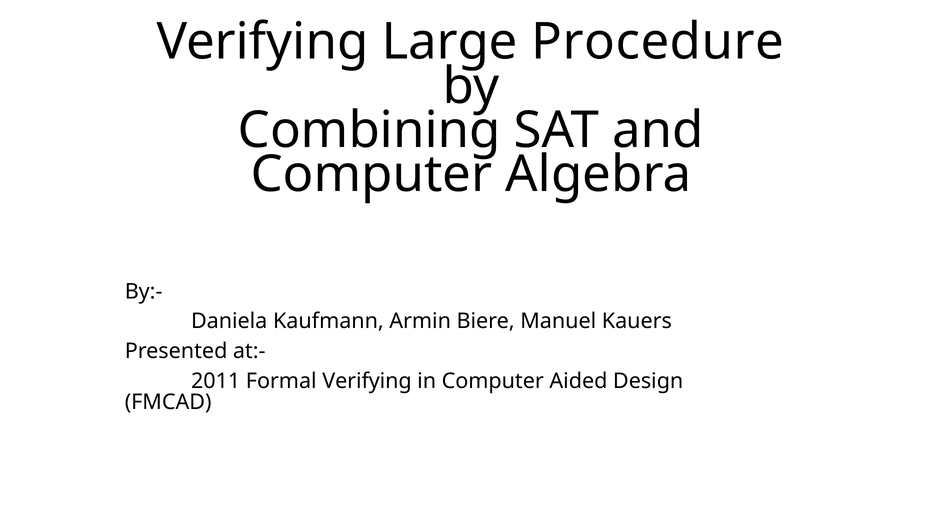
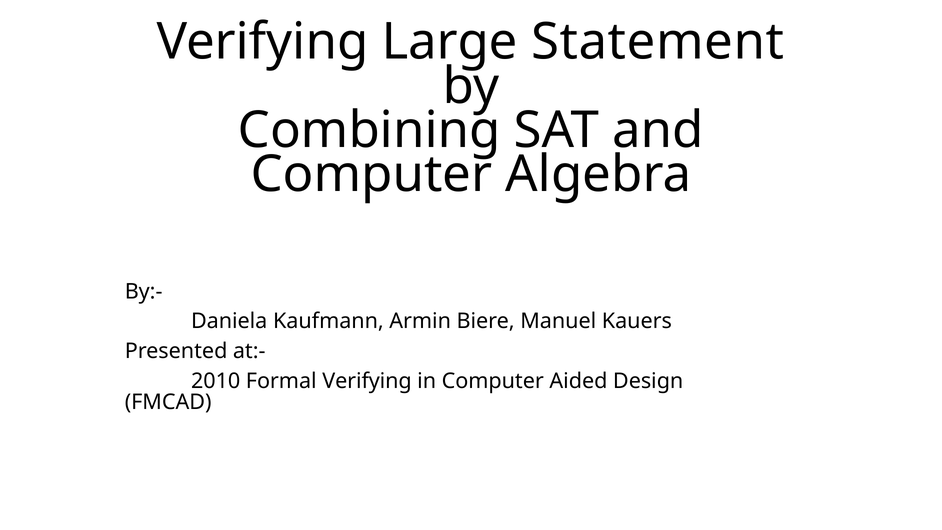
Procedure: Procedure -> Statement
2011: 2011 -> 2010
